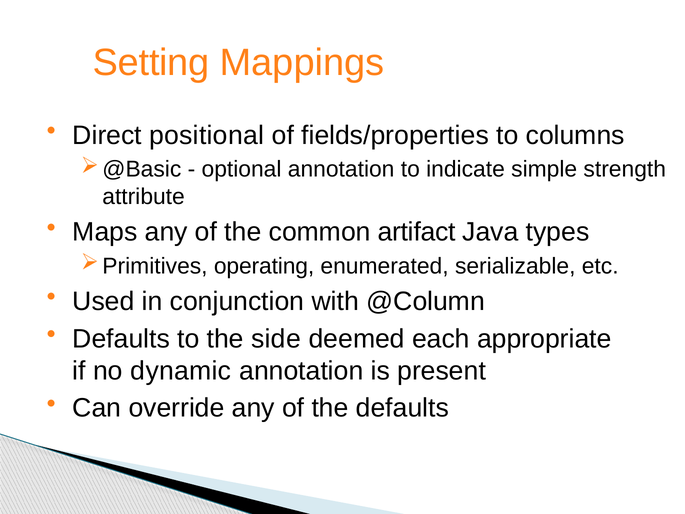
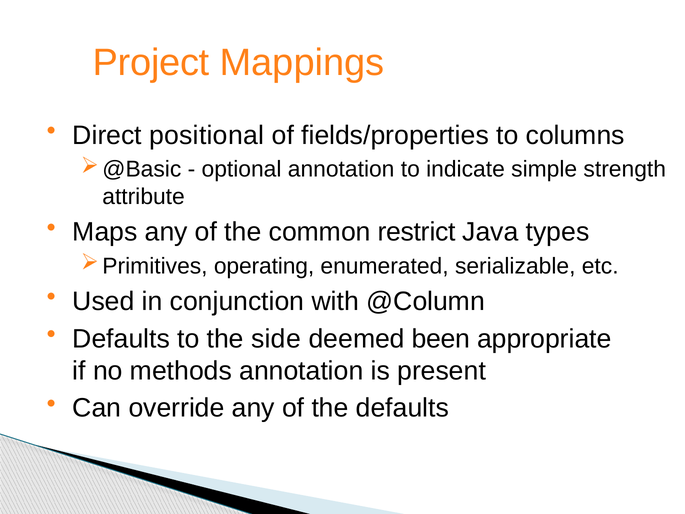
Setting: Setting -> Project
artifact: artifact -> restrict
each: each -> been
dynamic: dynamic -> methods
